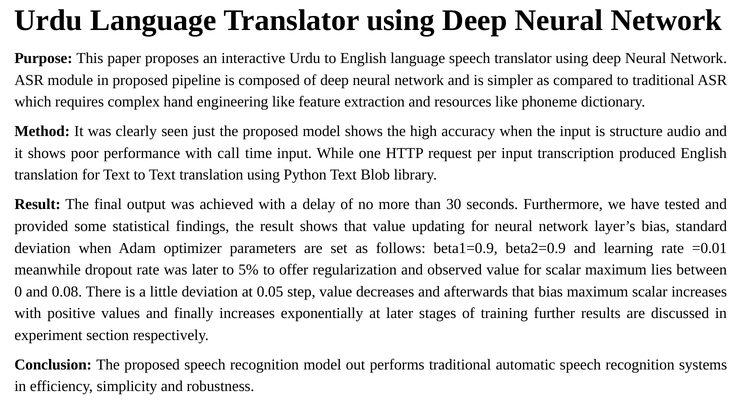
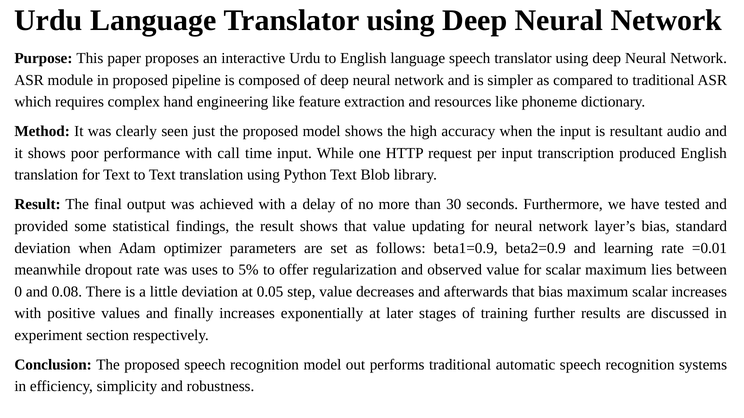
structure: structure -> resultant
was later: later -> uses
